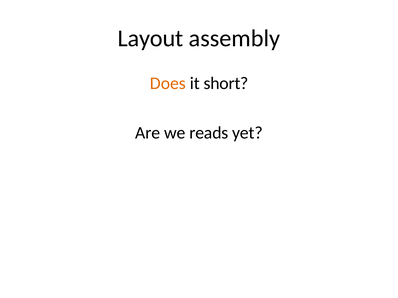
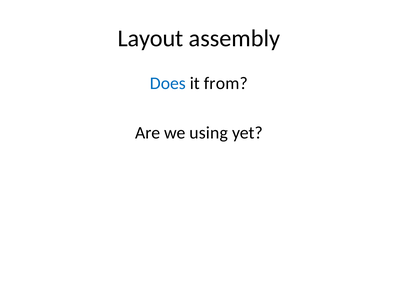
Does colour: orange -> blue
short: short -> from
reads: reads -> using
